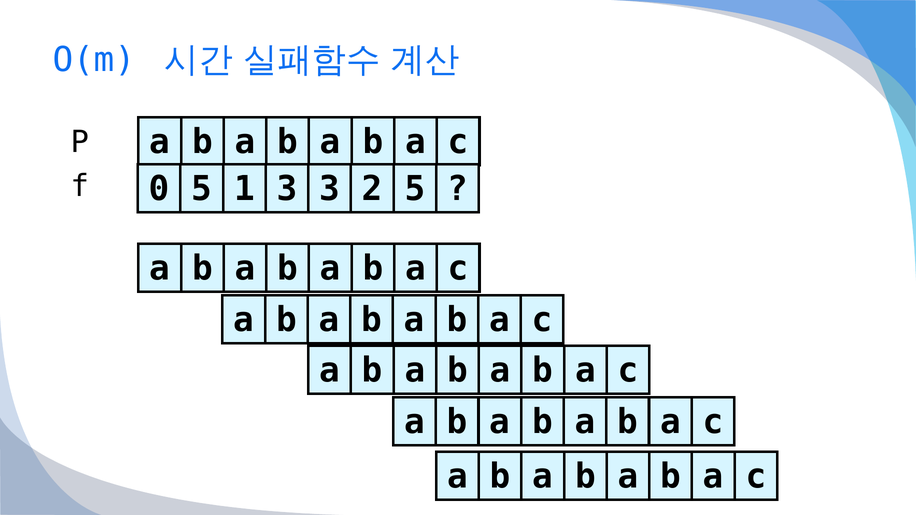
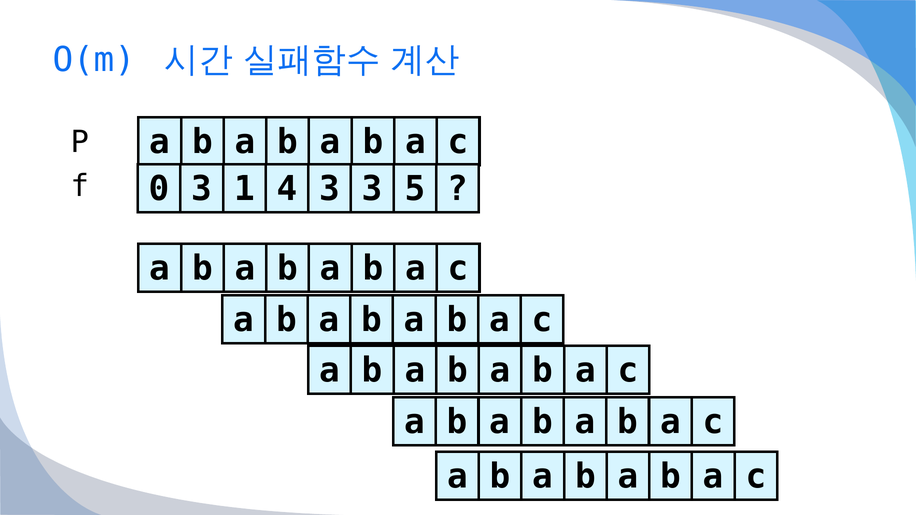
0 5: 5 -> 3
1 3: 3 -> 4
3 2: 2 -> 3
